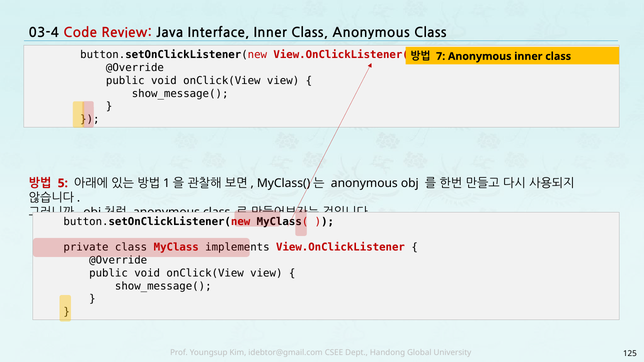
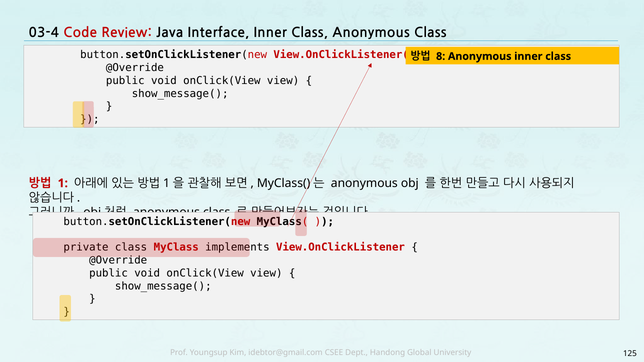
7: 7 -> 8
5 at (63, 183): 5 -> 1
